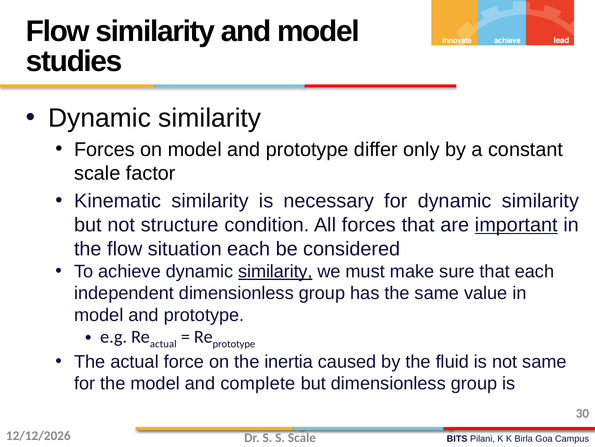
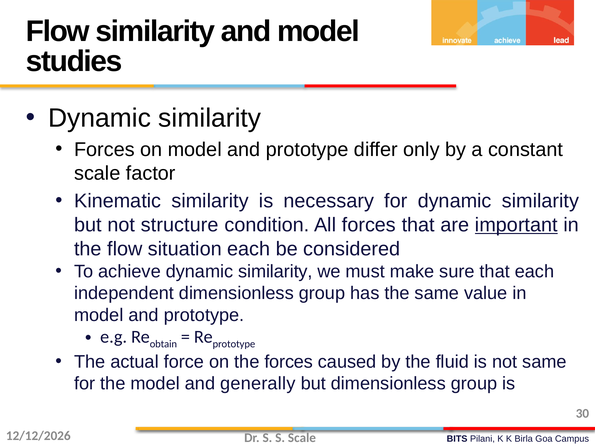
similarity at (275, 271) underline: present -> none
actual at (163, 343): actual -> obtain
the inertia: inertia -> forces
complete: complete -> generally
